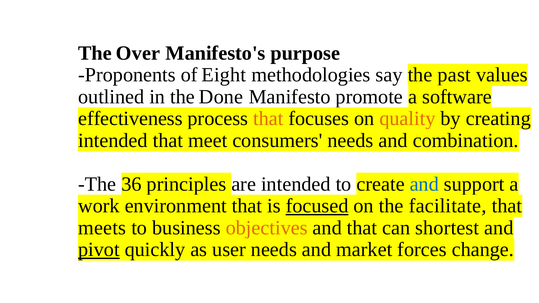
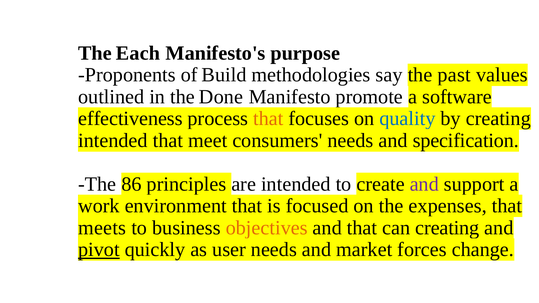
Over: Over -> Each
Eight: Eight -> Build
quality colour: orange -> blue
combination: combination -> specification
36: 36 -> 86
and at (424, 184) colour: blue -> purple
focused underline: present -> none
facilitate: facilitate -> expenses
can shortest: shortest -> creating
